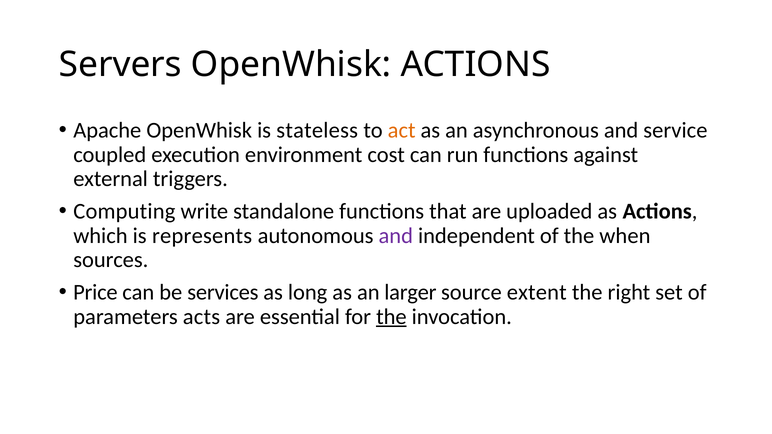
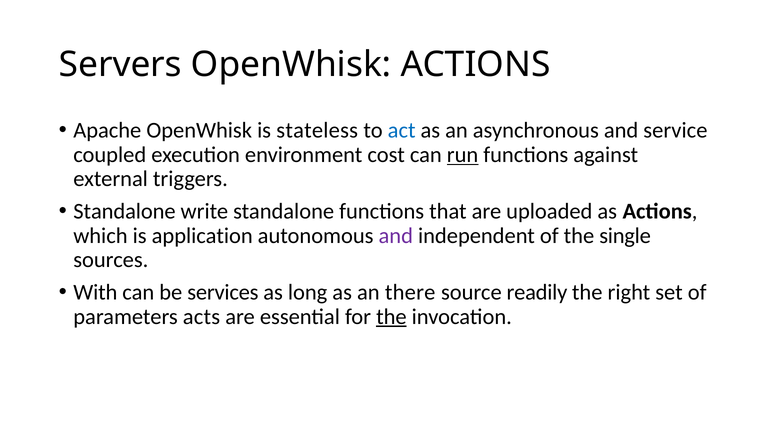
act colour: orange -> blue
run underline: none -> present
Computing at (124, 212): Computing -> Standalone
represents: represents -> application
when: when -> single
Price: Price -> With
larger: larger -> there
extent: extent -> readily
